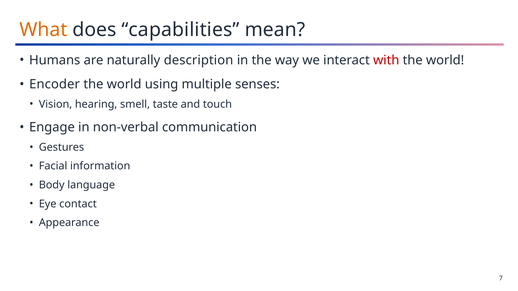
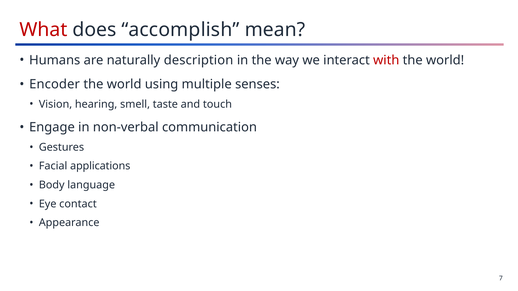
What colour: orange -> red
capabilities: capabilities -> accomplish
information: information -> applications
